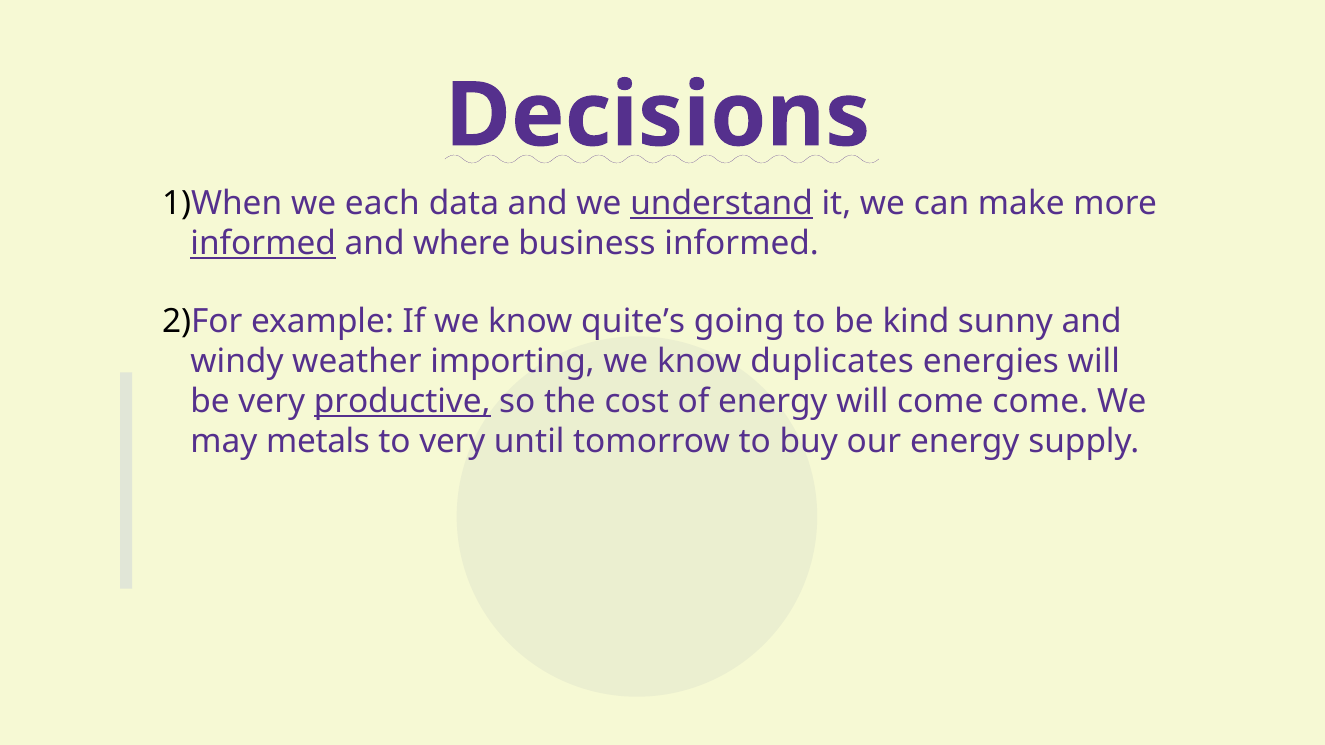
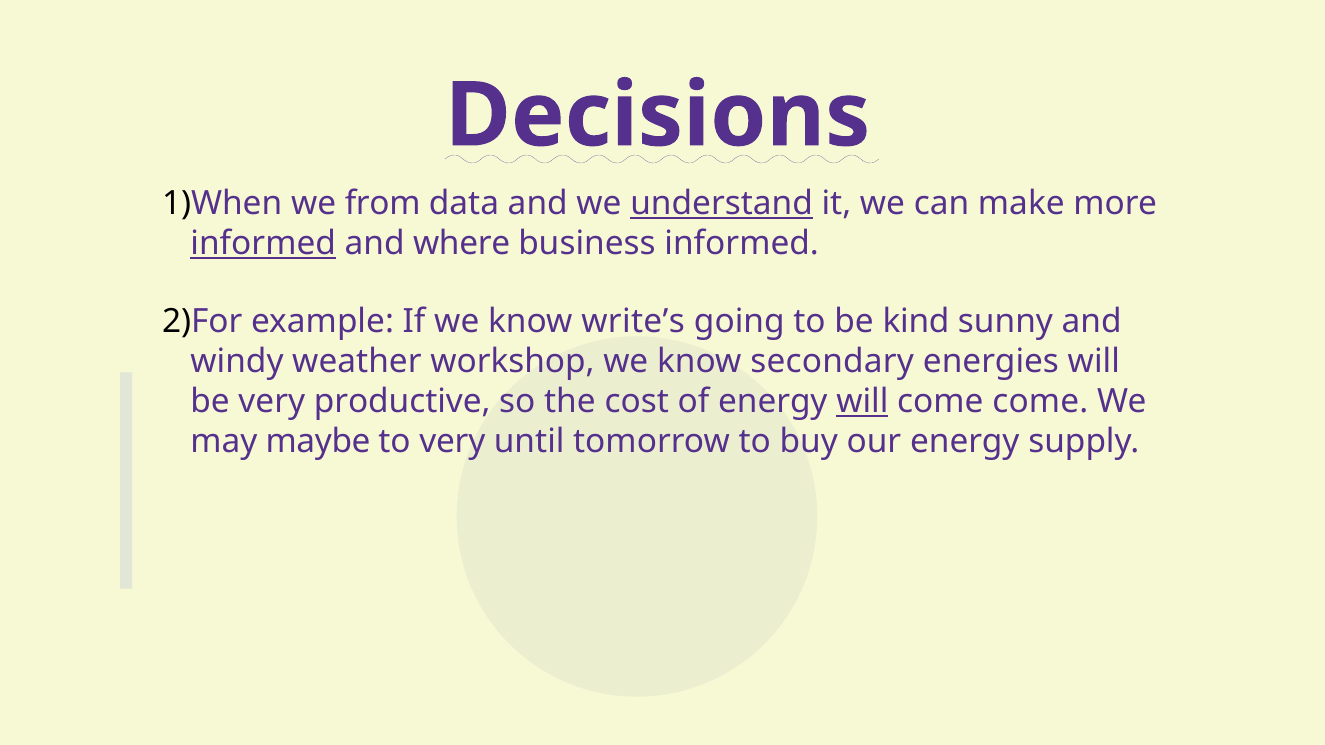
each: each -> from
quite’s: quite’s -> write’s
importing: importing -> workshop
duplicates: duplicates -> secondary
productive underline: present -> none
will at (862, 401) underline: none -> present
metals: metals -> maybe
